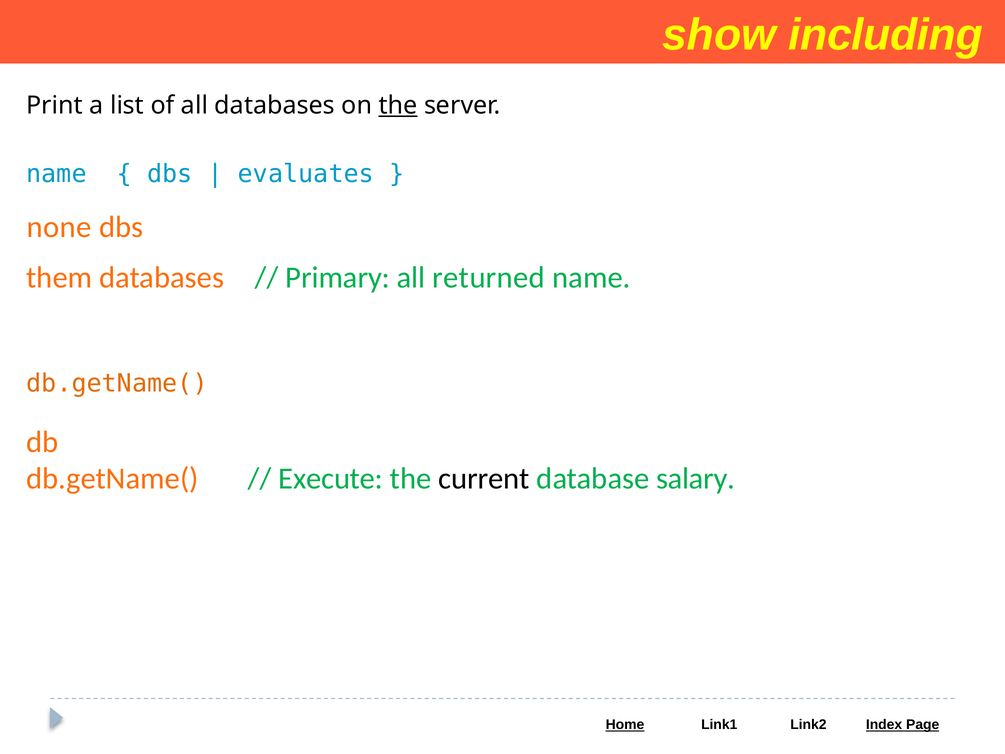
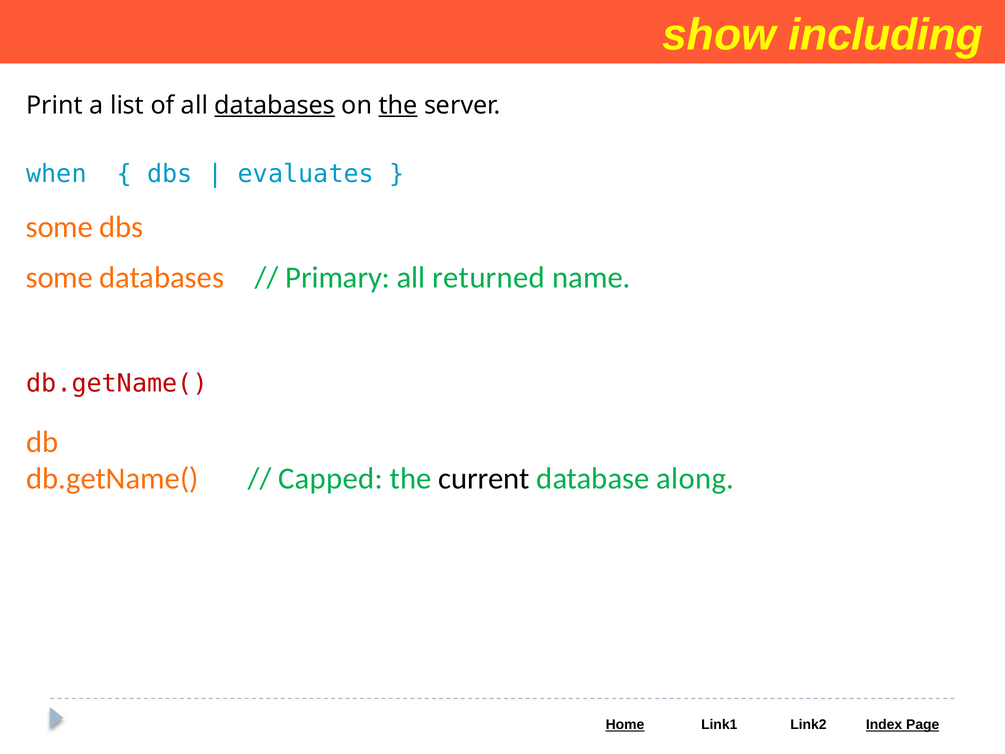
databases at (275, 106) underline: none -> present
name at (56, 174): name -> when
none at (59, 227): none -> some
them at (59, 277): them -> some
db.getName( at (117, 383) colour: orange -> red
Execute: Execute -> Capped
salary: salary -> along
